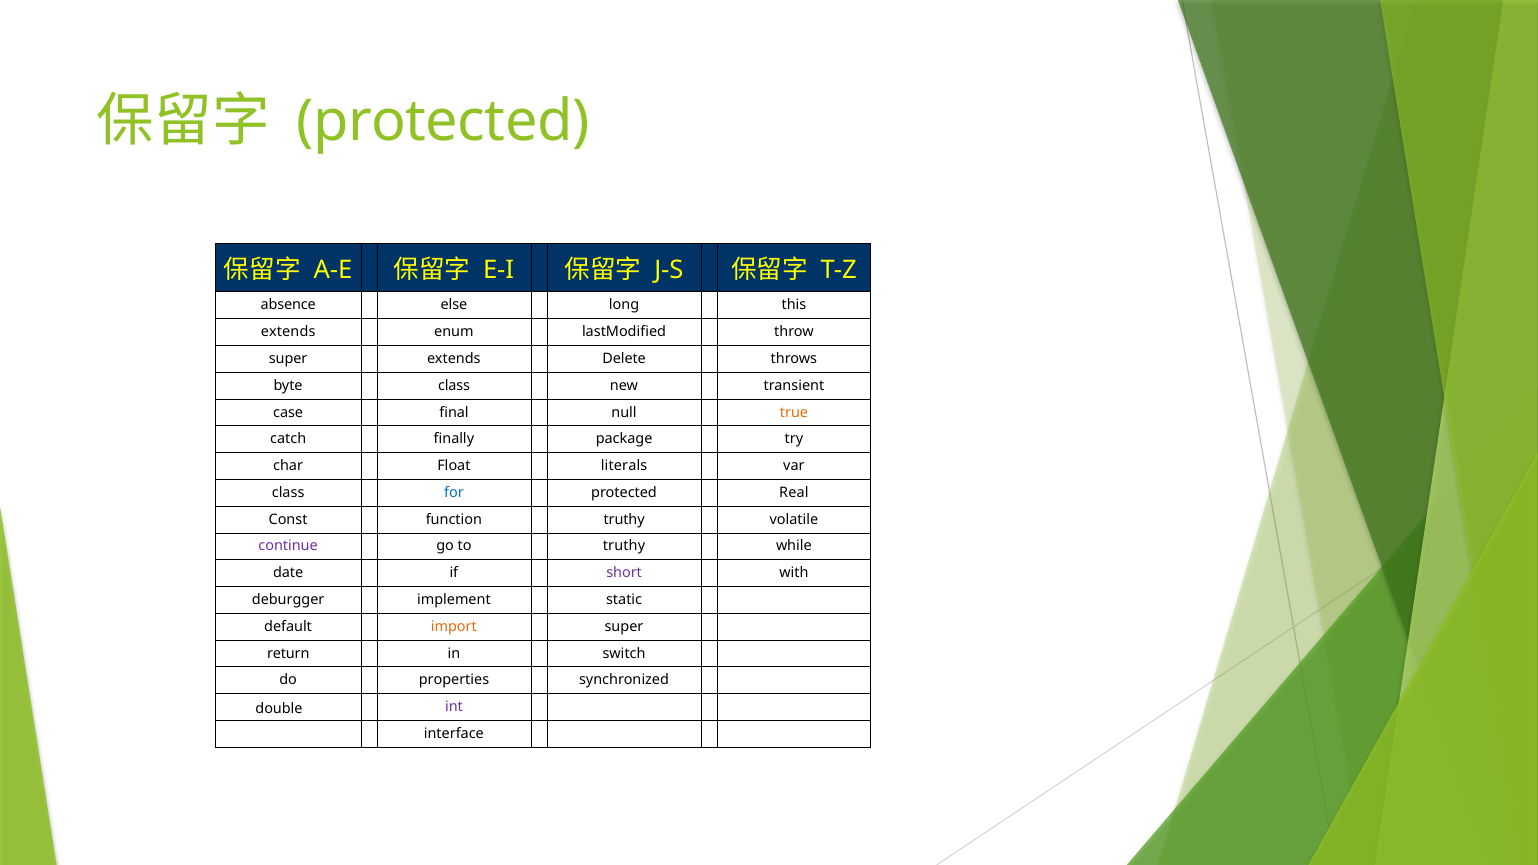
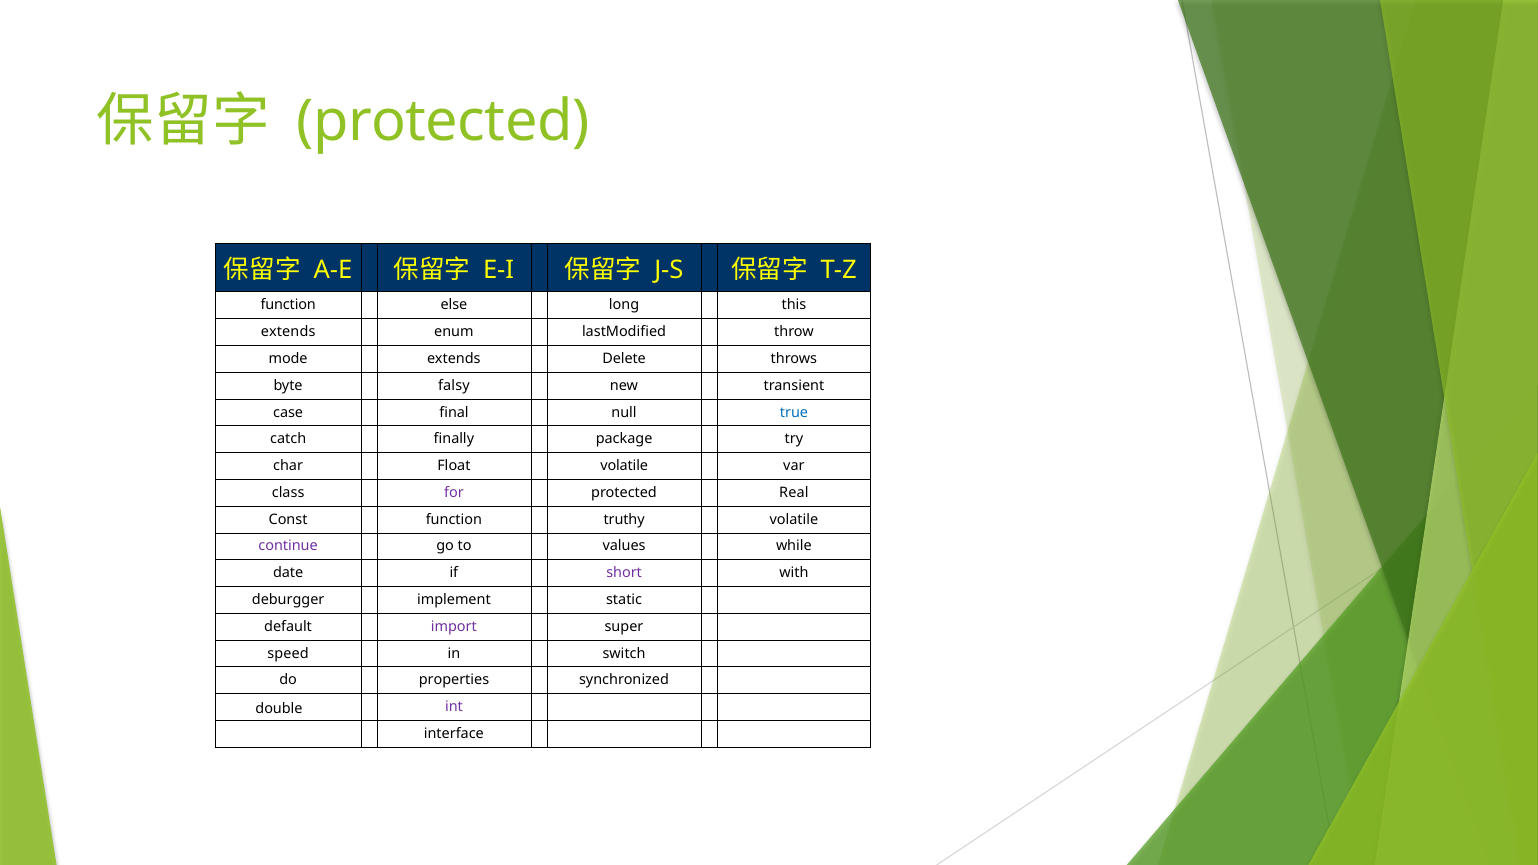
absence at (288, 305): absence -> function
super at (288, 359): super -> mode
byte class: class -> falsy
true colour: orange -> blue
Float literals: literals -> volatile
for colour: blue -> purple
to truthy: truthy -> values
import colour: orange -> purple
return: return -> speed
